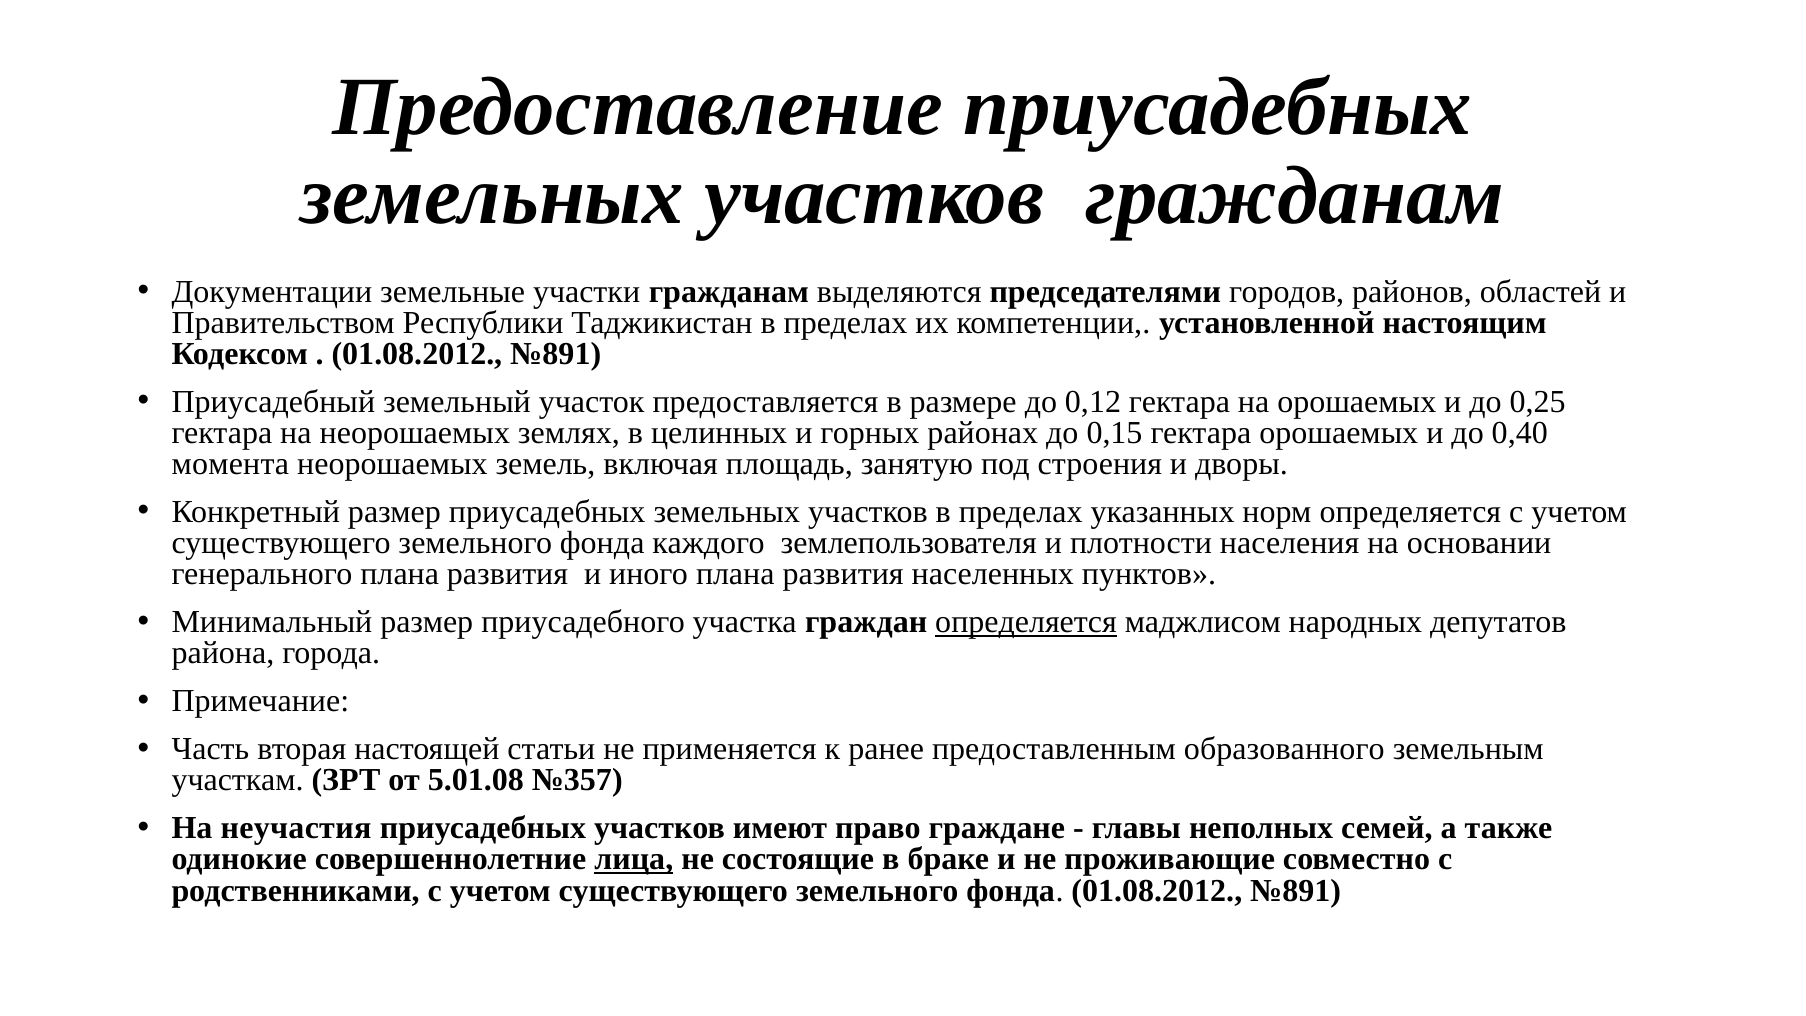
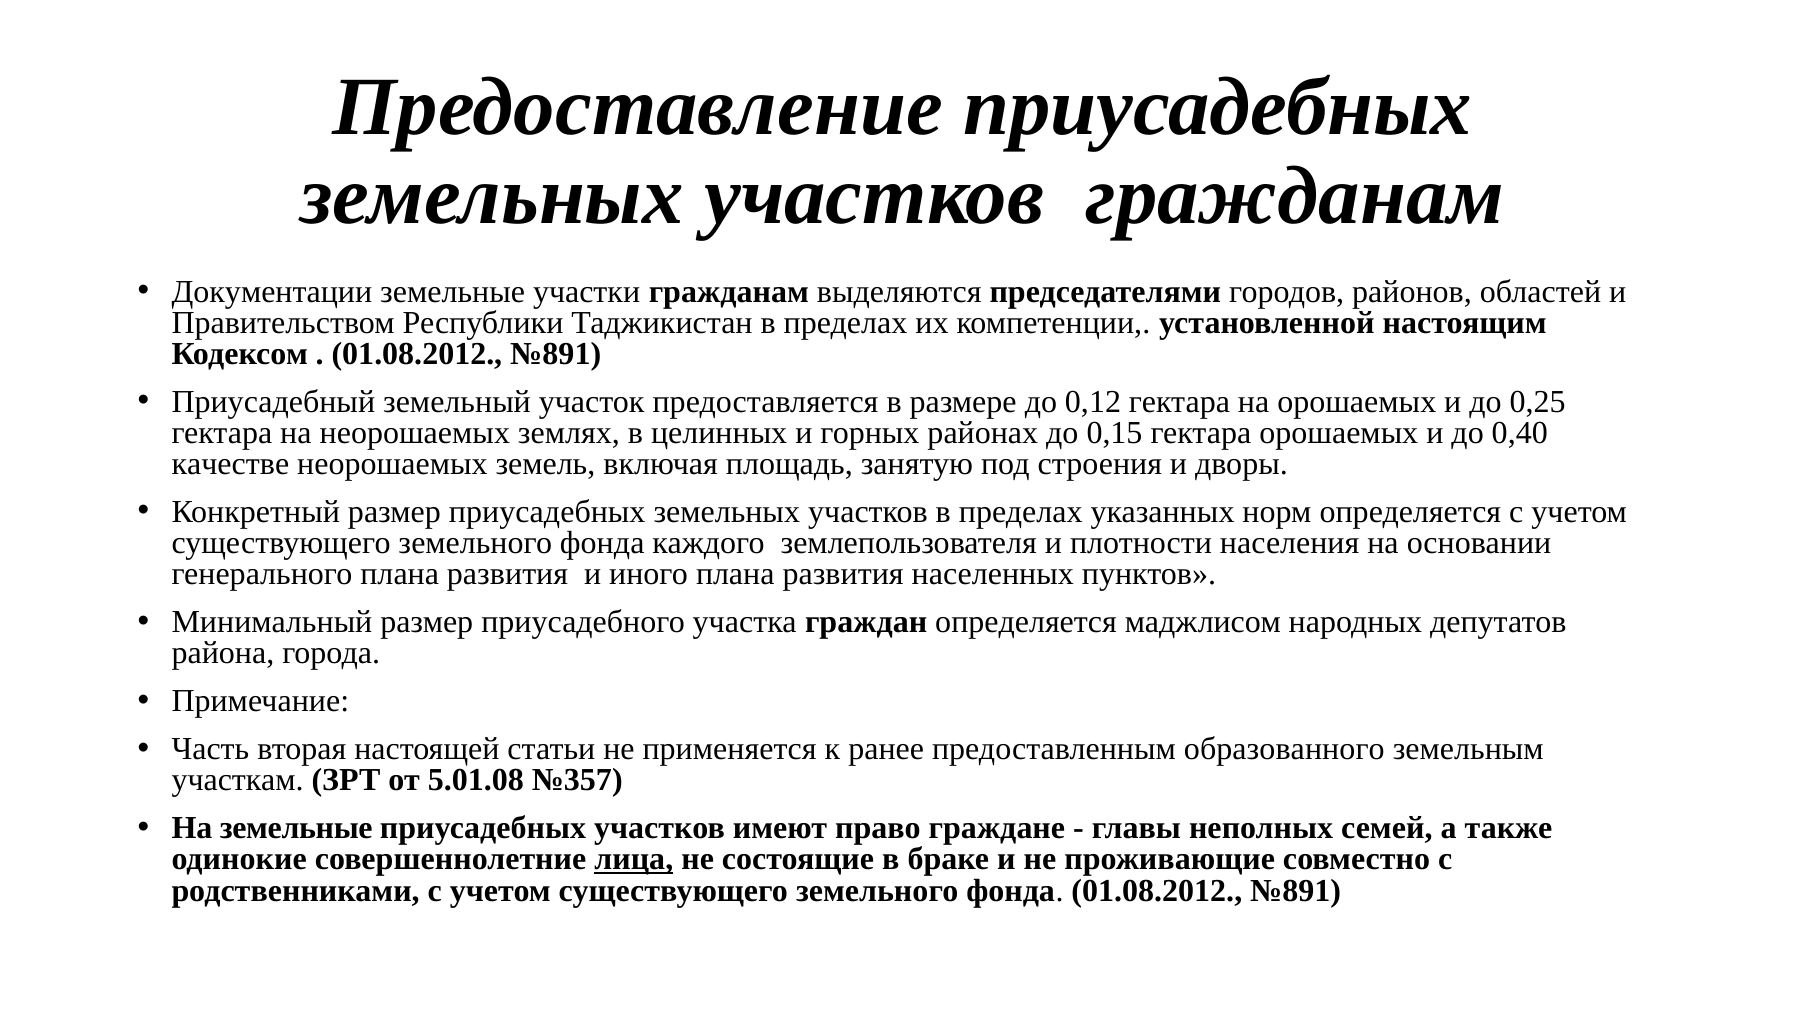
момента: момента -> качестве
определяется at (1026, 622) underline: present -> none
На неучастия: неучастия -> земельные
